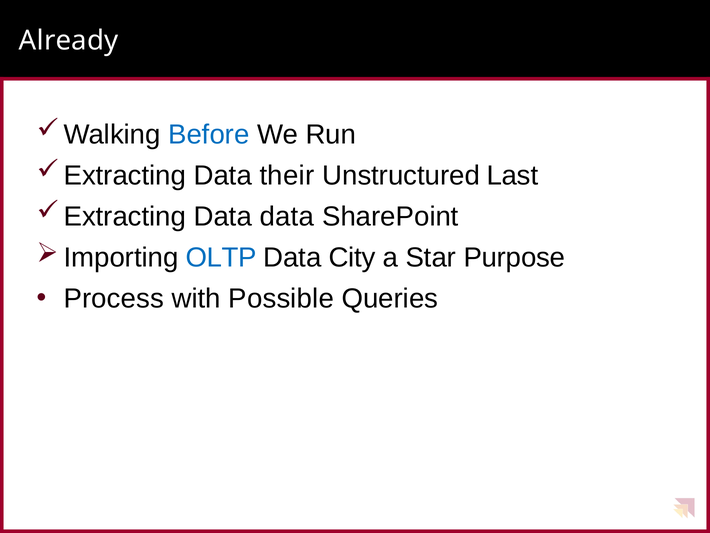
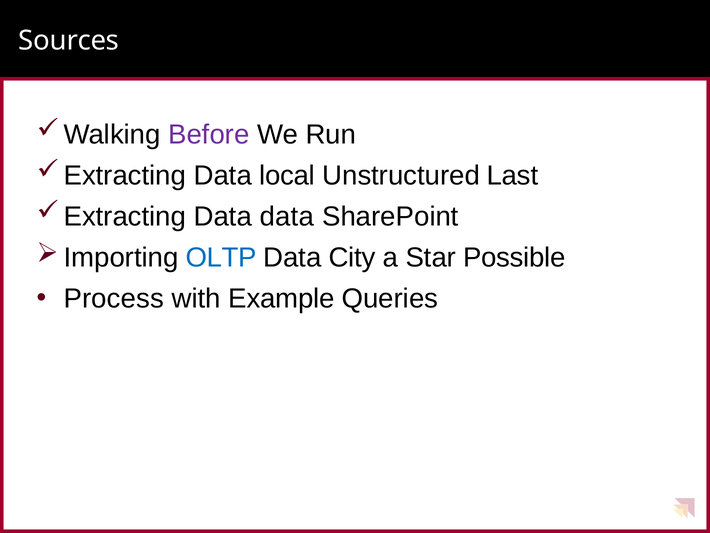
Already: Already -> Sources
Before colour: blue -> purple
their: their -> local
Purpose: Purpose -> Possible
Possible: Possible -> Example
